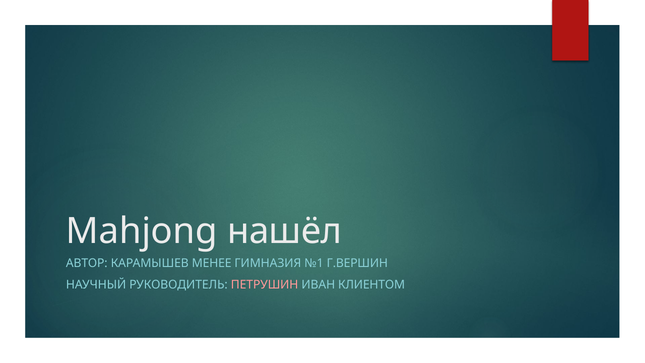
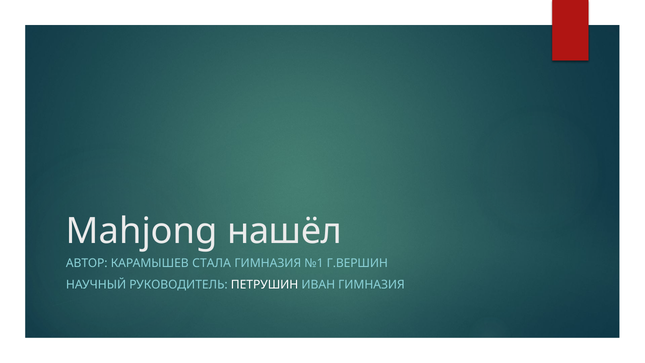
МЕНЕЕ: МЕНЕЕ -> СТАЛА
ПЕТРУШИН colour: pink -> white
ИВАН КЛИЕНТОМ: КЛИЕНТОМ -> ГИМНАЗИЯ
